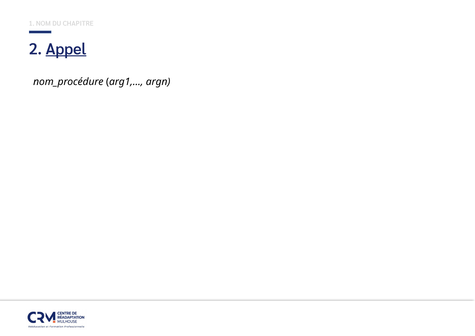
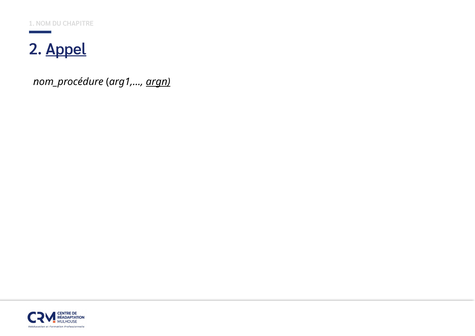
argn underline: none -> present
